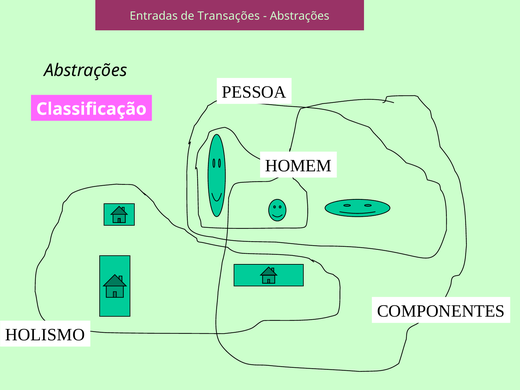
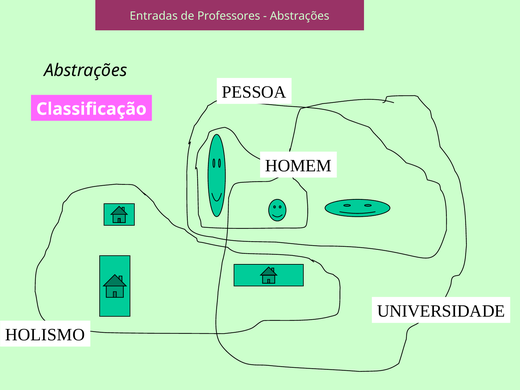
Transações: Transações -> Professores
COMPONENTES: COMPONENTES -> UNIVERSIDADE
